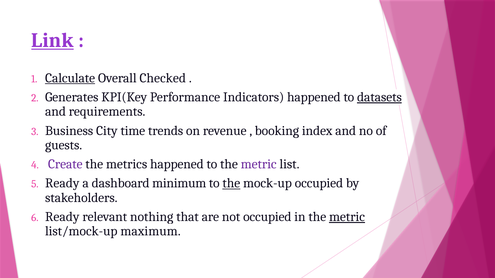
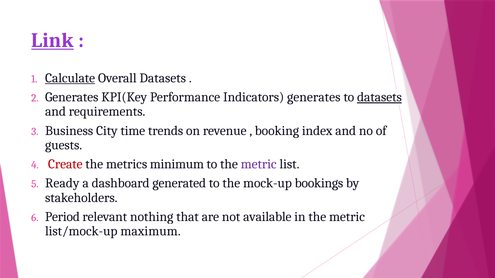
Overall Checked: Checked -> Datasets
Indicators happened: happened -> generates
Create colour: purple -> red
metrics happened: happened -> minimum
minimum: minimum -> generated
the at (231, 183) underline: present -> none
mock-up occupied: occupied -> bookings
Ready at (62, 217): Ready -> Period
not occupied: occupied -> available
metric at (347, 217) underline: present -> none
